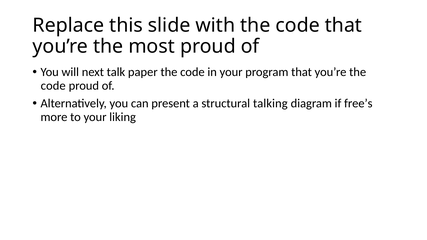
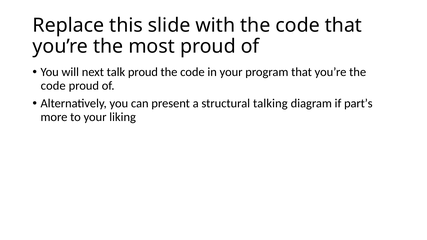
talk paper: paper -> proud
free’s: free’s -> part’s
